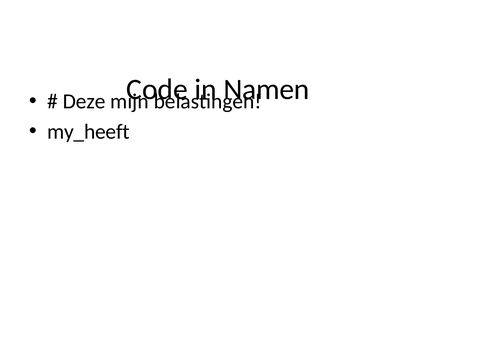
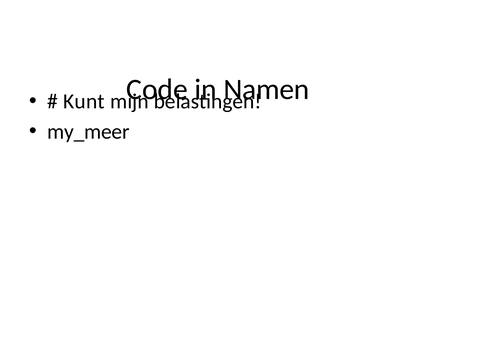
Deze: Deze -> Kunt
my_heeft: my_heeft -> my_meer
